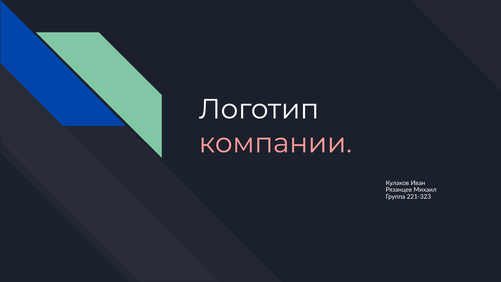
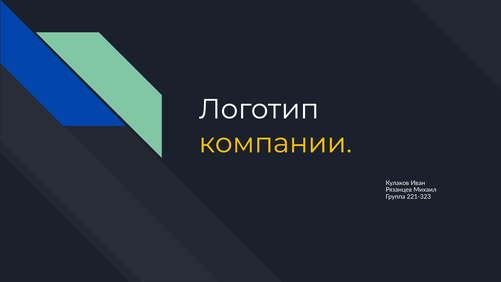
компании colour: pink -> yellow
